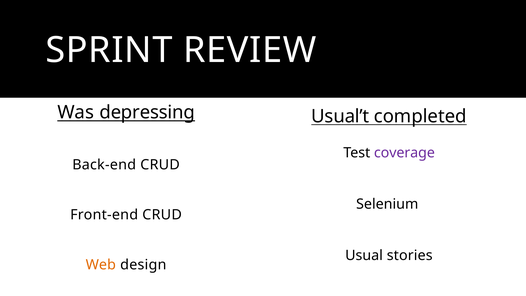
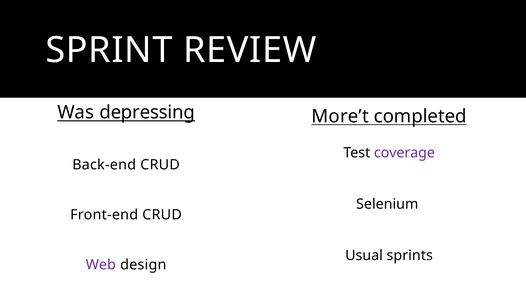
Usual’t: Usual’t -> More’t
stories: stories -> sprints
Web colour: orange -> purple
